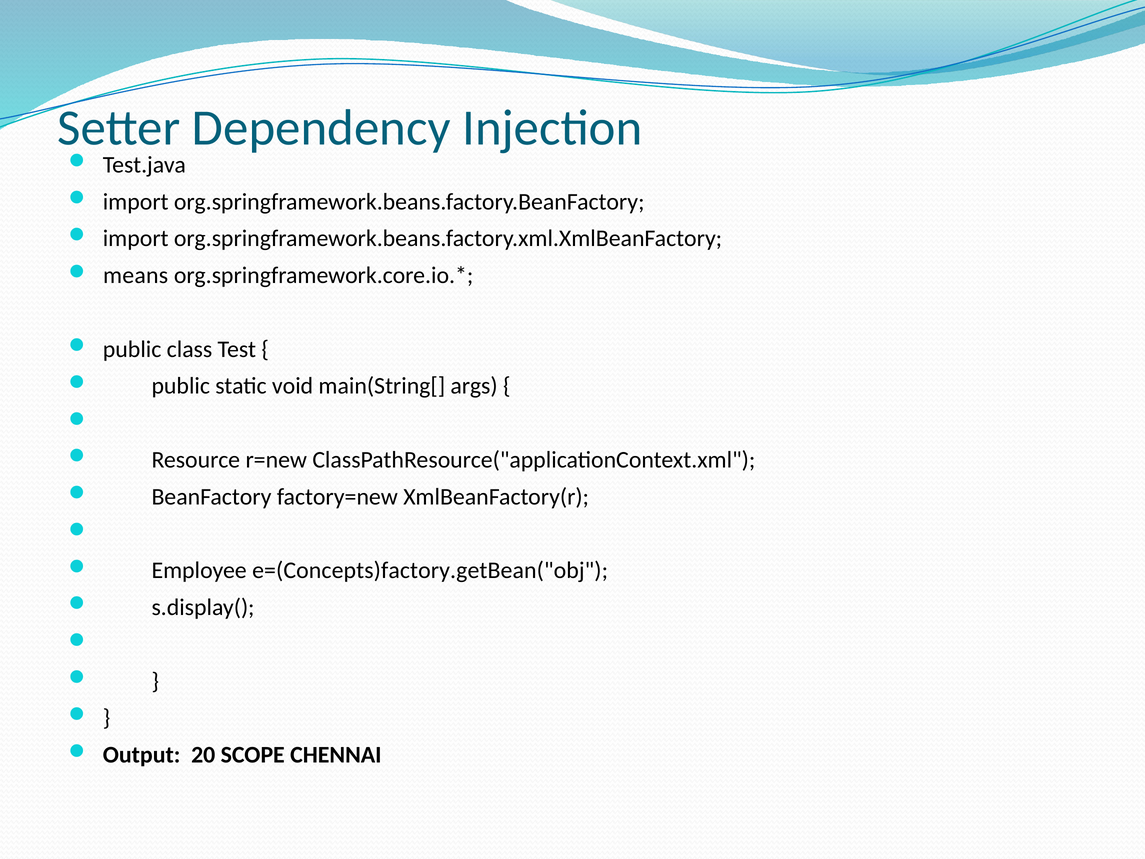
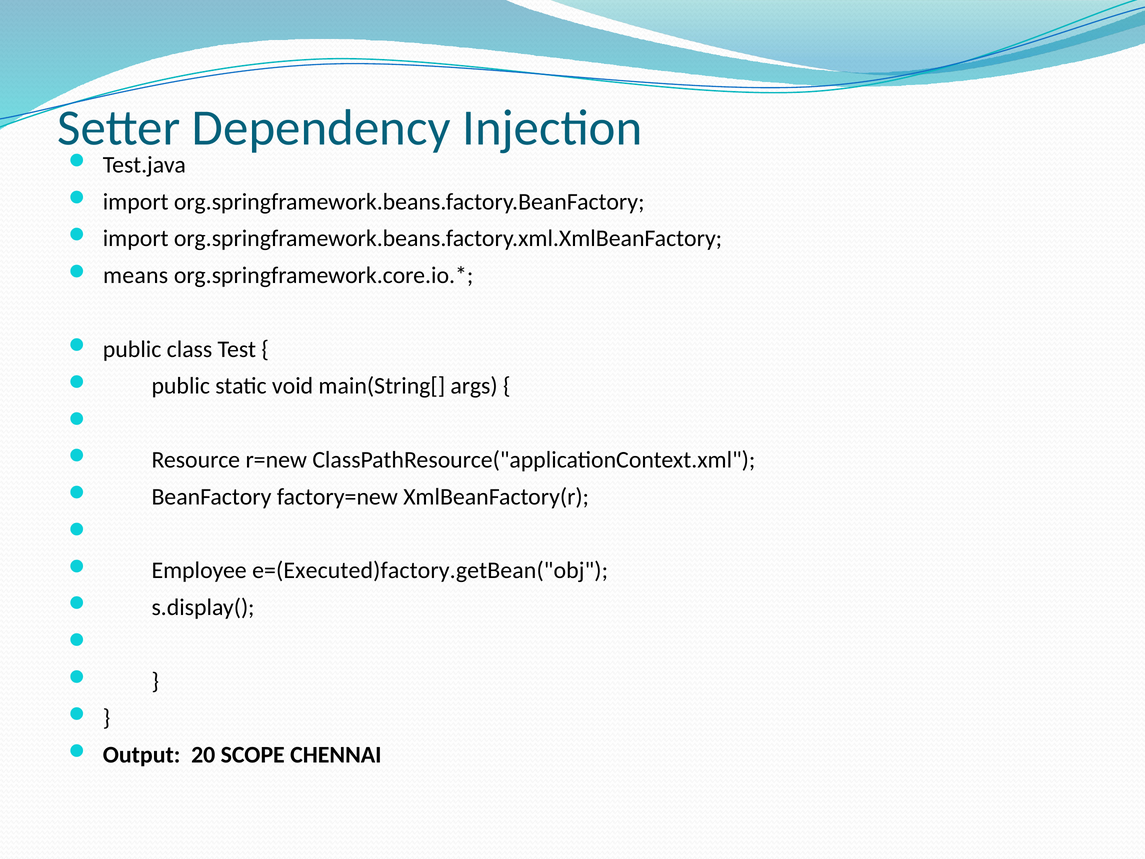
e=(Concepts)factory.getBean("obj: e=(Concepts)factory.getBean("obj -> e=(Executed)factory.getBean("obj
